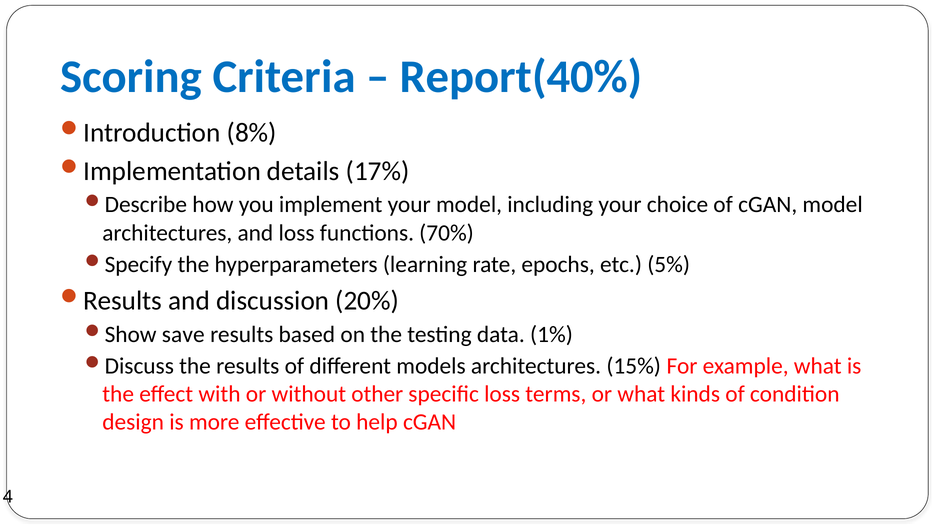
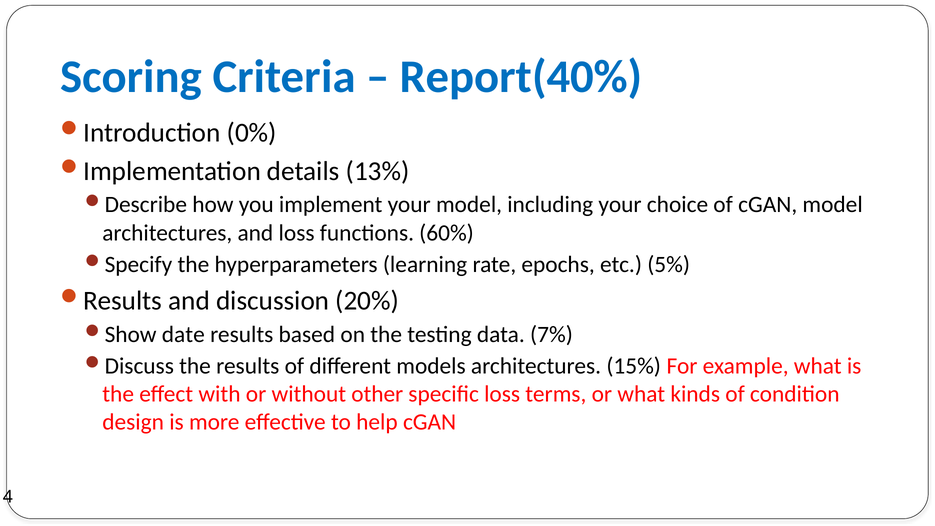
8%: 8% -> 0%
17%: 17% -> 13%
70%: 70% -> 60%
save: save -> date
1%: 1% -> 7%
